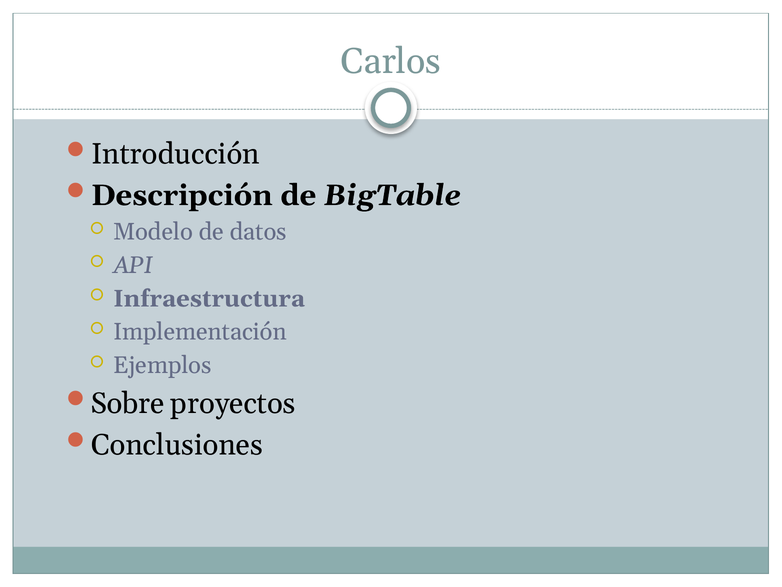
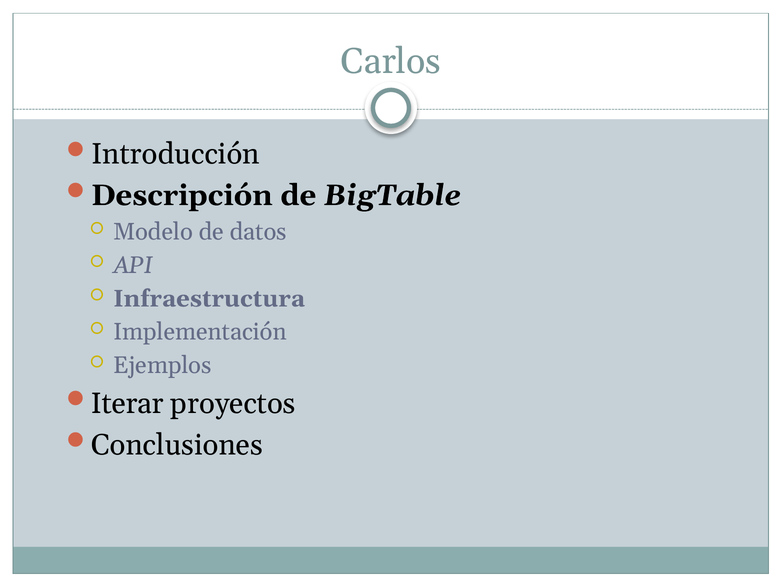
Sobre: Sobre -> Iterar
